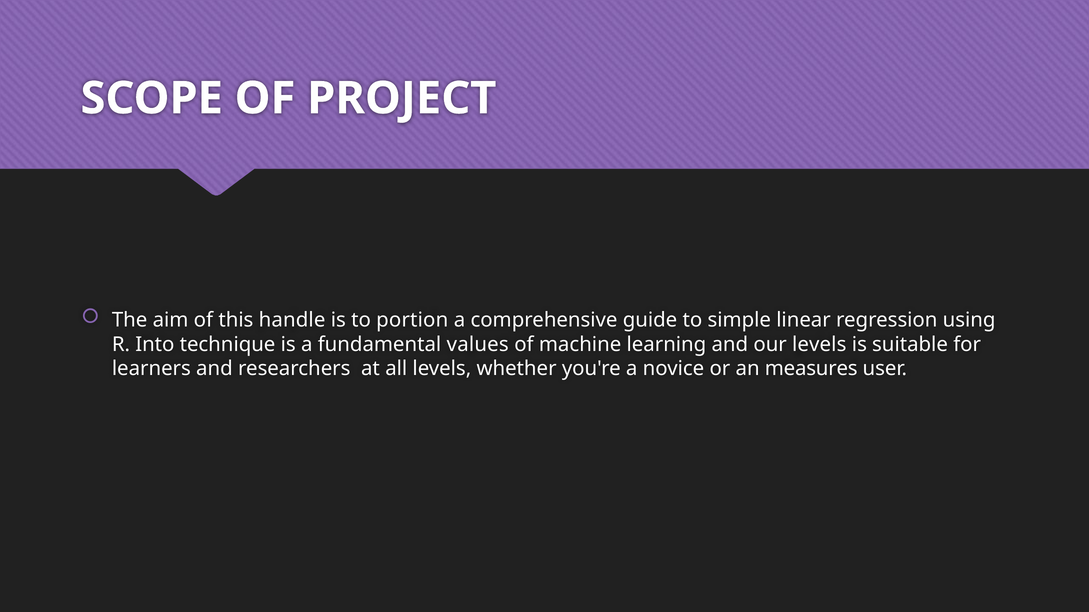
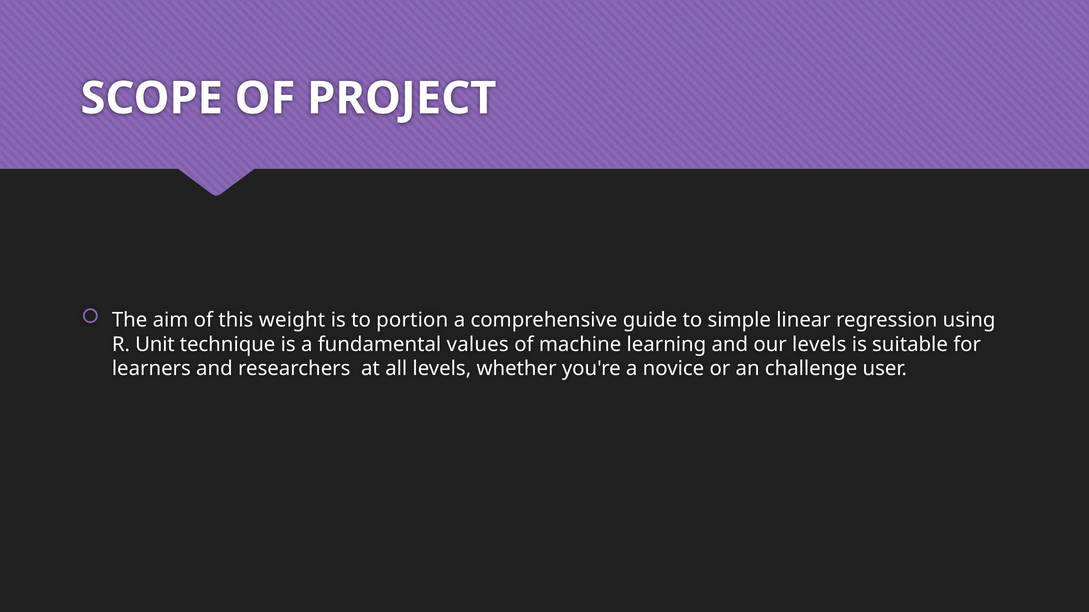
handle: handle -> weight
Into: Into -> Unit
measures: measures -> challenge
